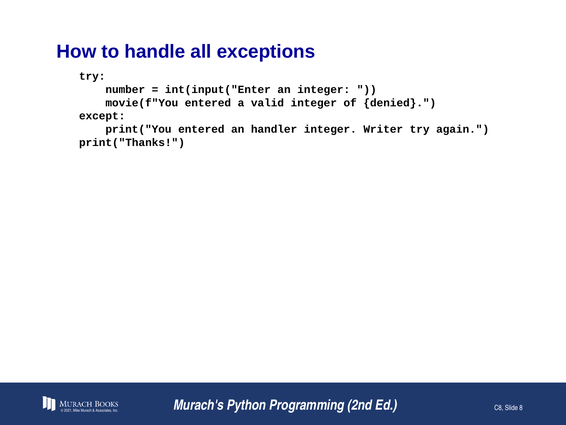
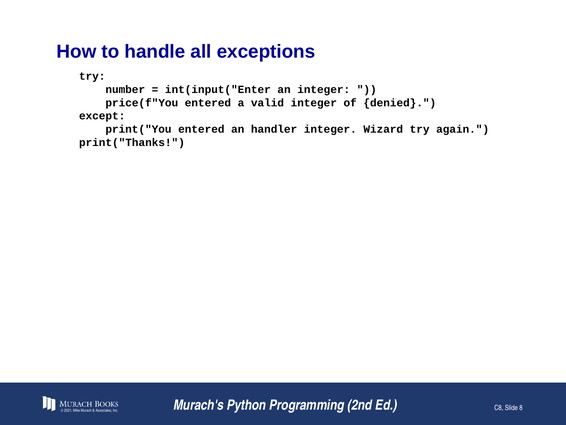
movie(f"You: movie(f"You -> price(f"You
Writer: Writer -> Wizard
